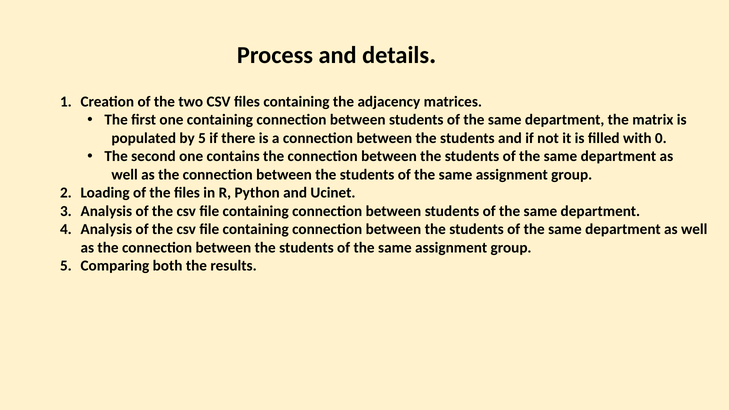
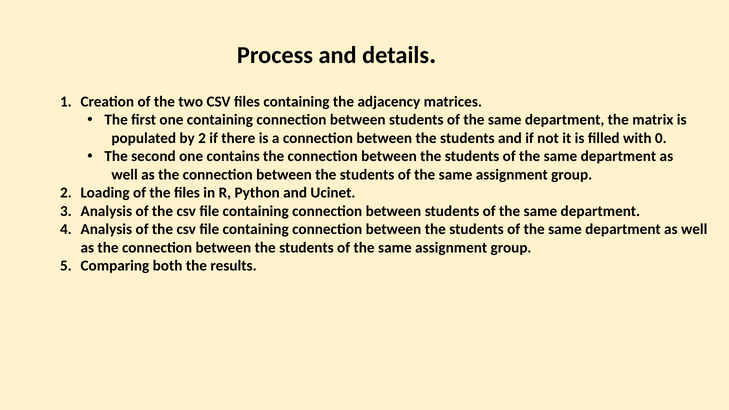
by 5: 5 -> 2
